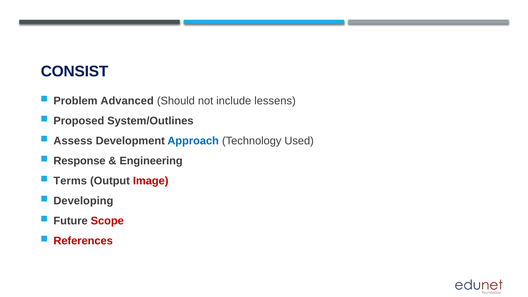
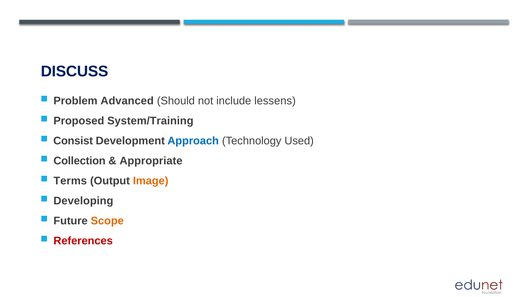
CONSIST: CONSIST -> DISCUSS
System/Outlines: System/Outlines -> System/Training
Assess: Assess -> Consist
Response: Response -> Collection
Engineering: Engineering -> Appropriate
Image colour: red -> orange
Scope colour: red -> orange
